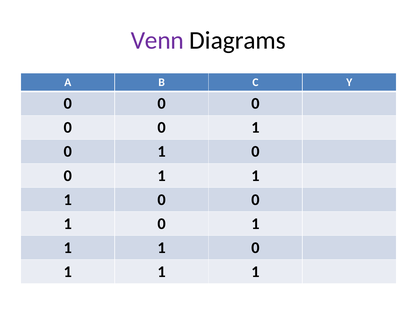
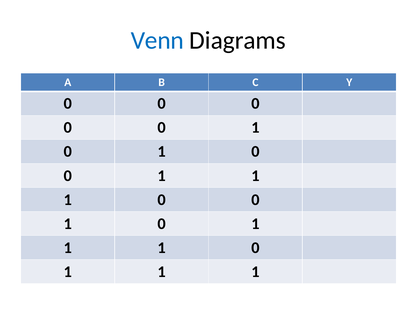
Venn colour: purple -> blue
